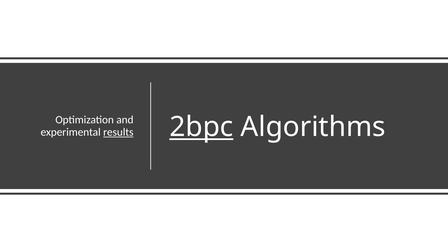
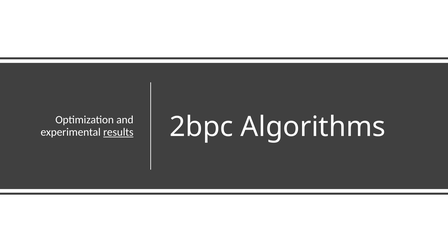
2bpc underline: present -> none
